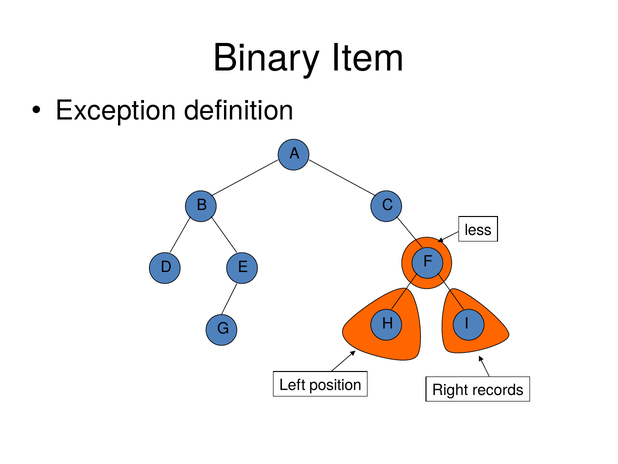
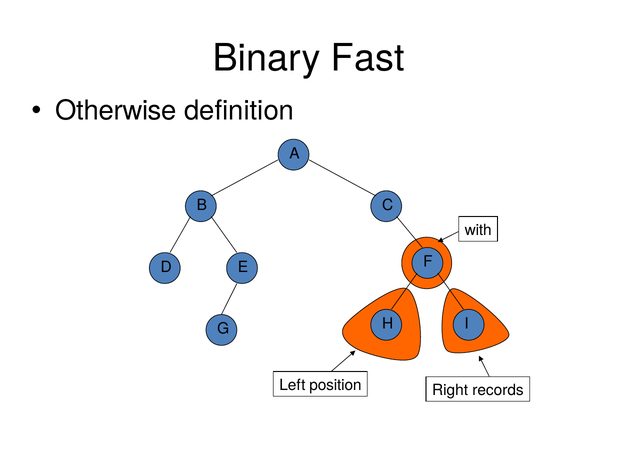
Item: Item -> Fast
Exception: Exception -> Otherwise
less: less -> with
